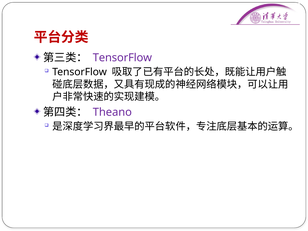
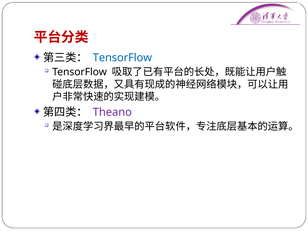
TensorFlow at (122, 58) colour: purple -> blue
